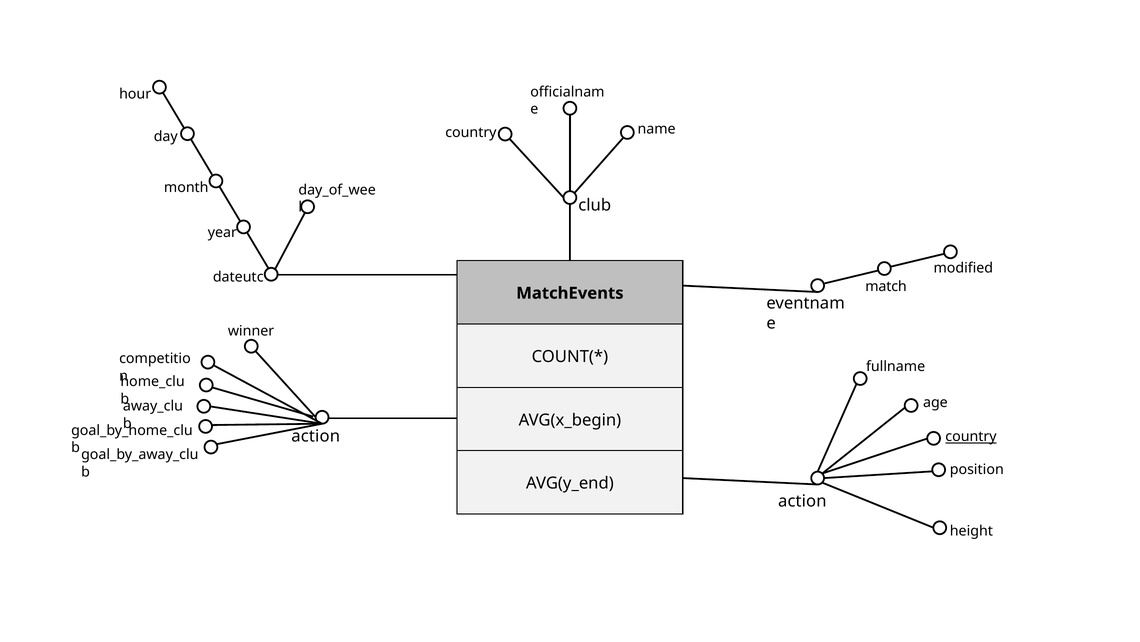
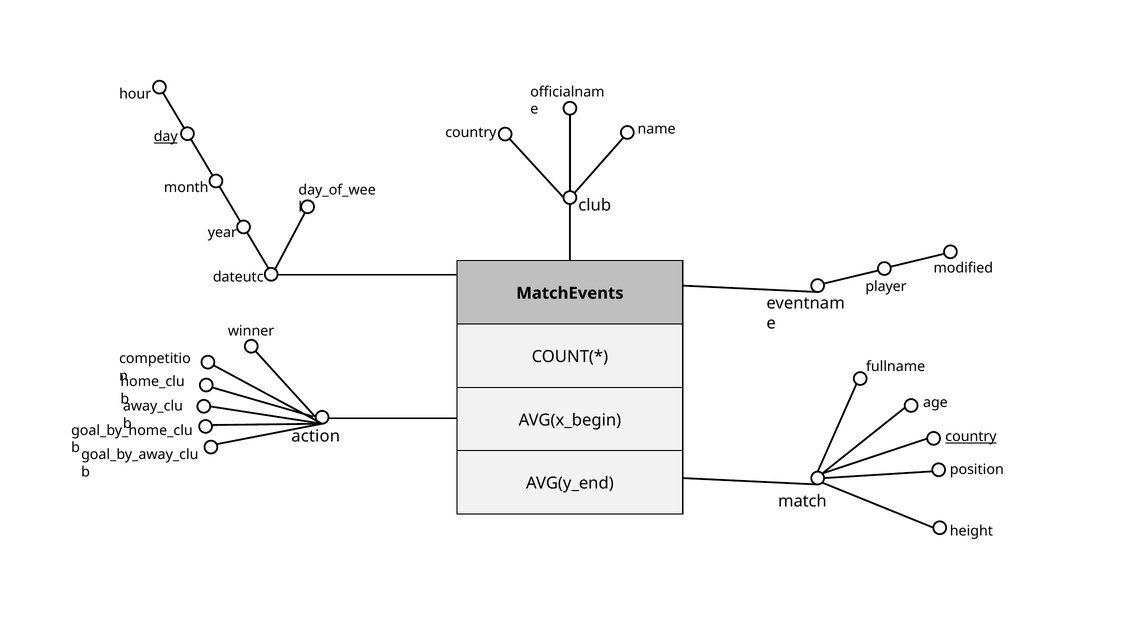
day underline: none -> present
match: match -> player
action at (802, 501): action -> match
